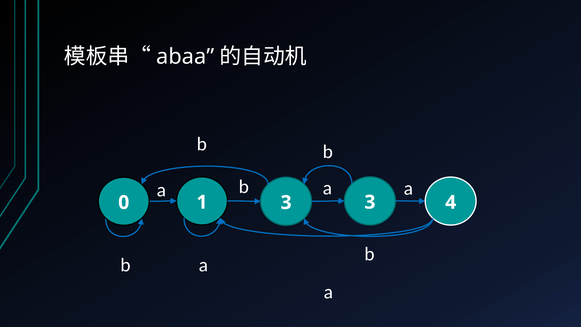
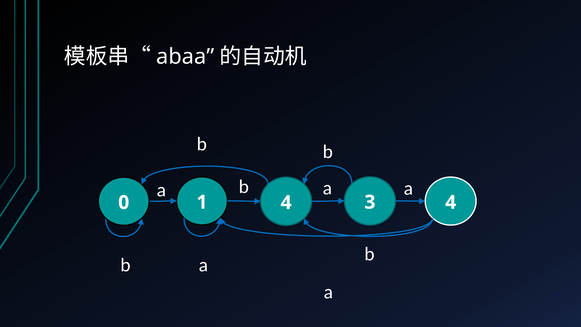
1 3: 3 -> 4
